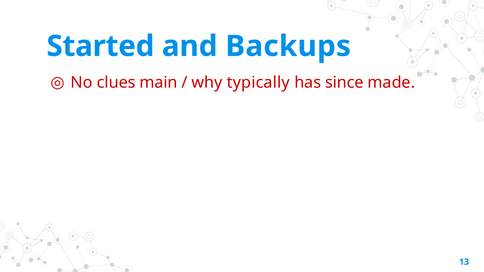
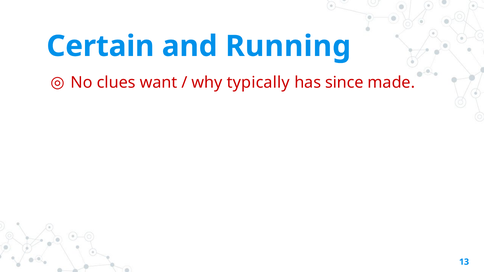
Started: Started -> Certain
Backups: Backups -> Running
main: main -> want
